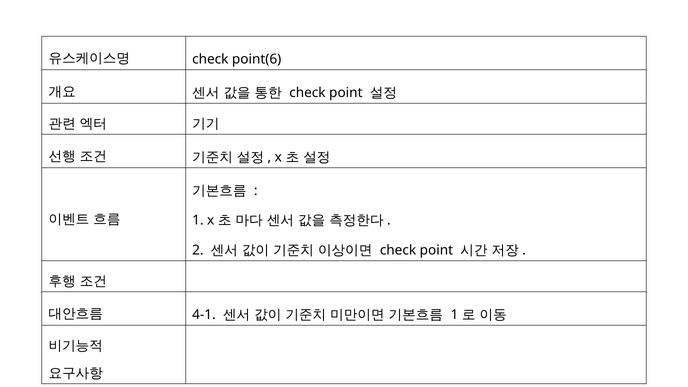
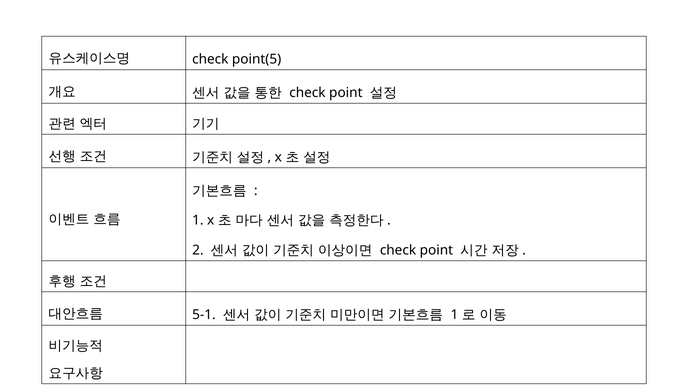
point(6: point(6 -> point(5
4-1: 4-1 -> 5-1
